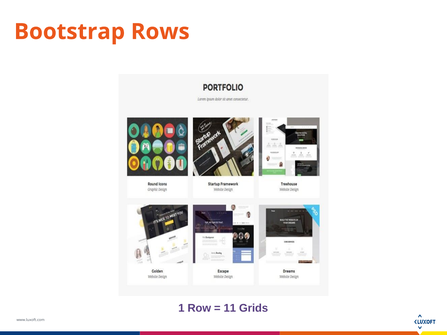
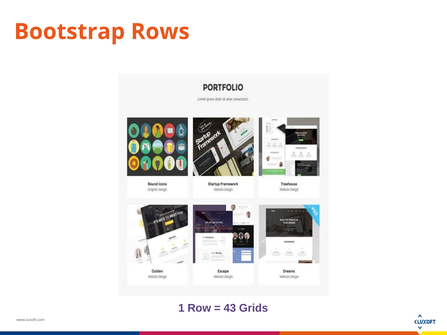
11: 11 -> 43
